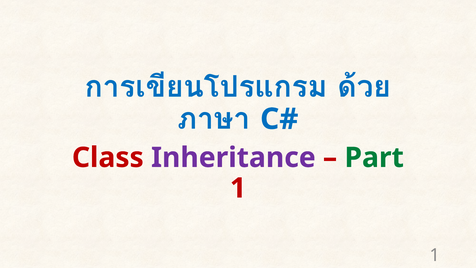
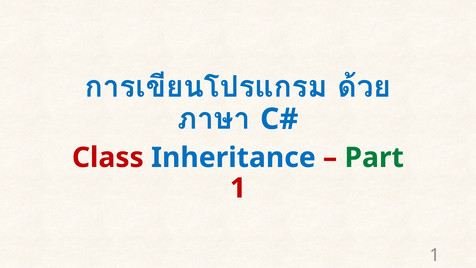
Inheritance colour: purple -> blue
